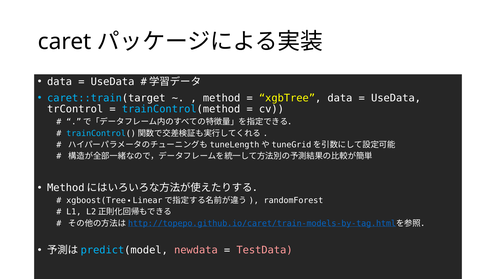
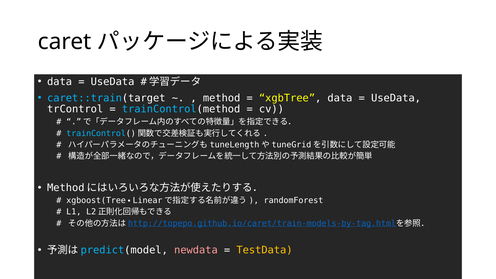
TestData colour: pink -> yellow
